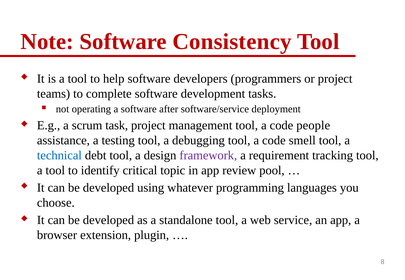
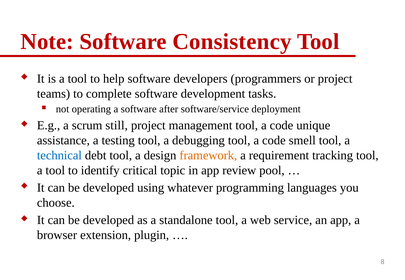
task: task -> still
people: people -> unique
framework colour: purple -> orange
